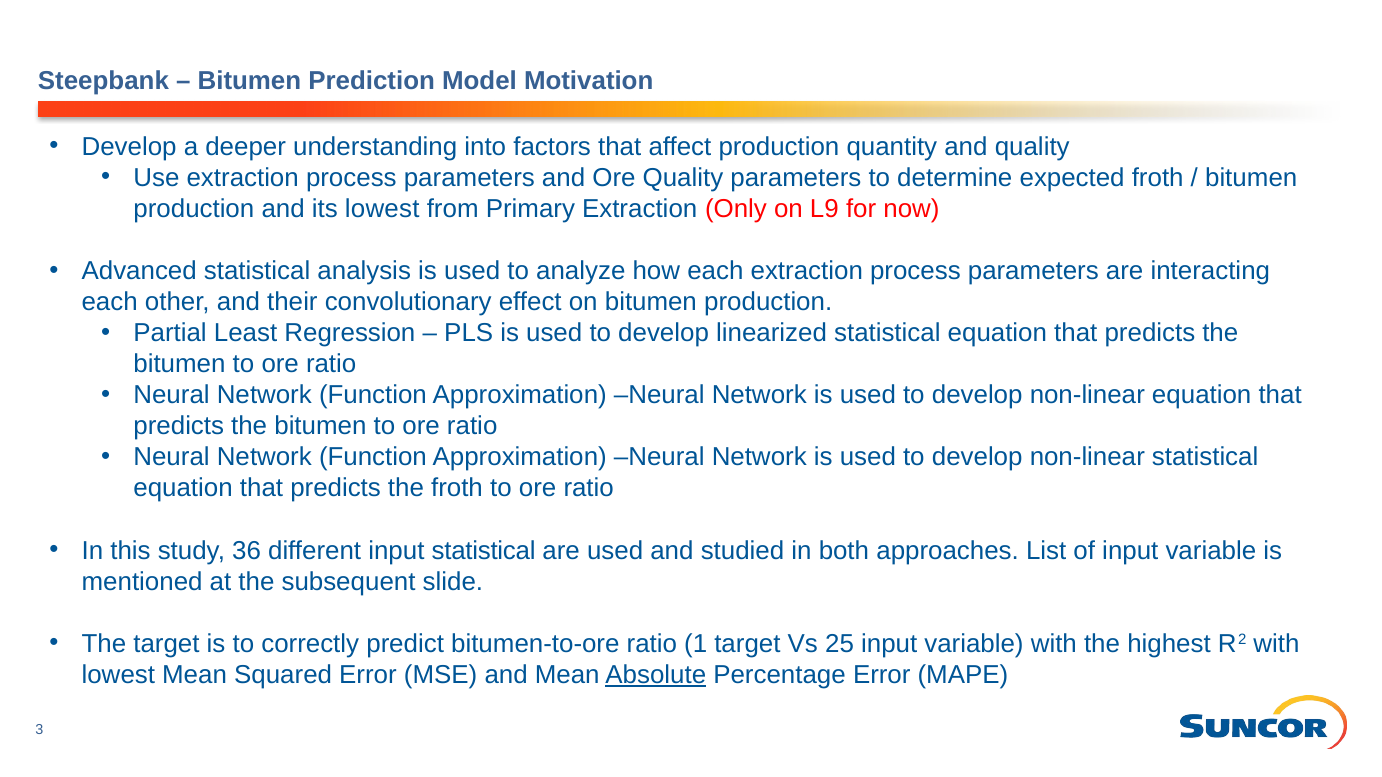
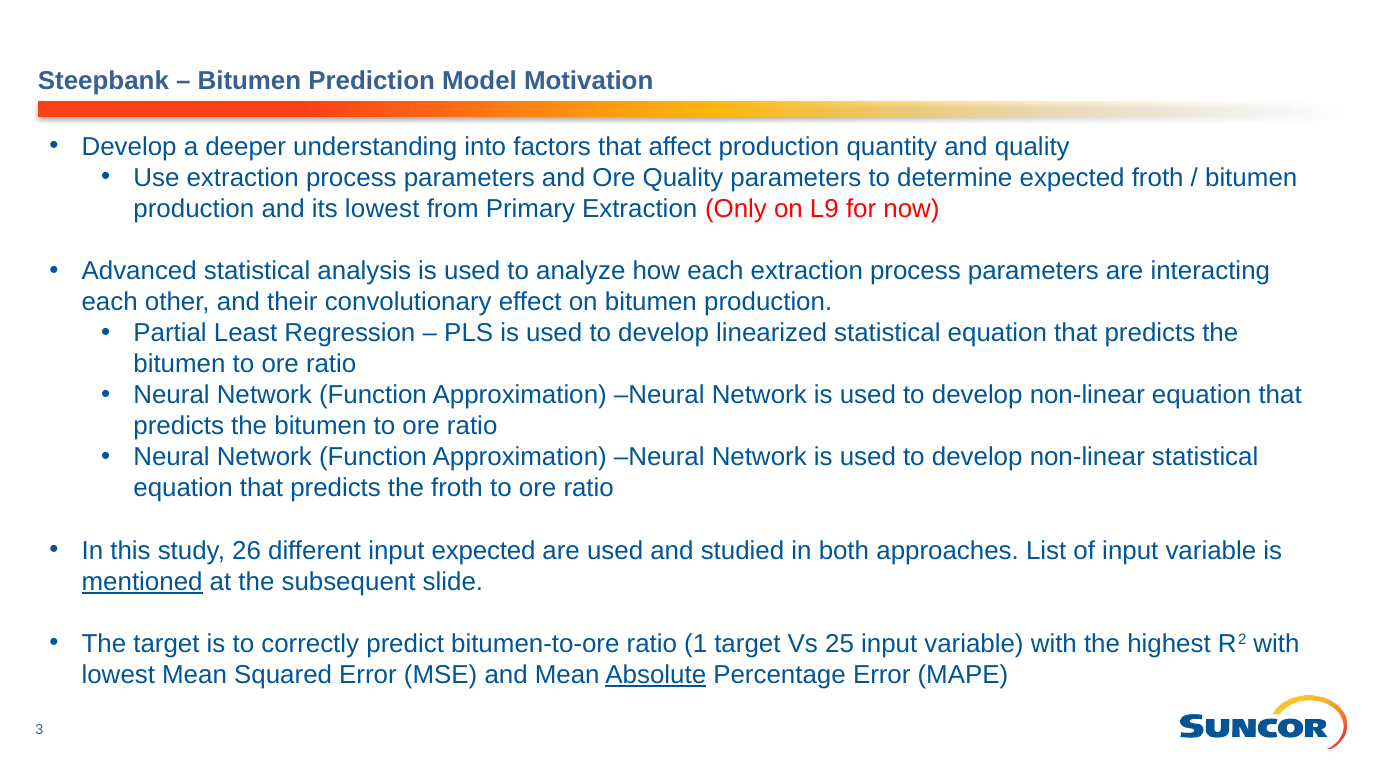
36: 36 -> 26
input statistical: statistical -> expected
mentioned underline: none -> present
